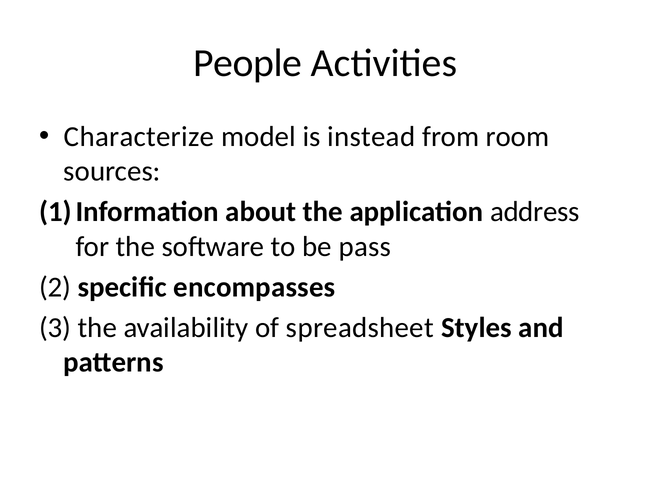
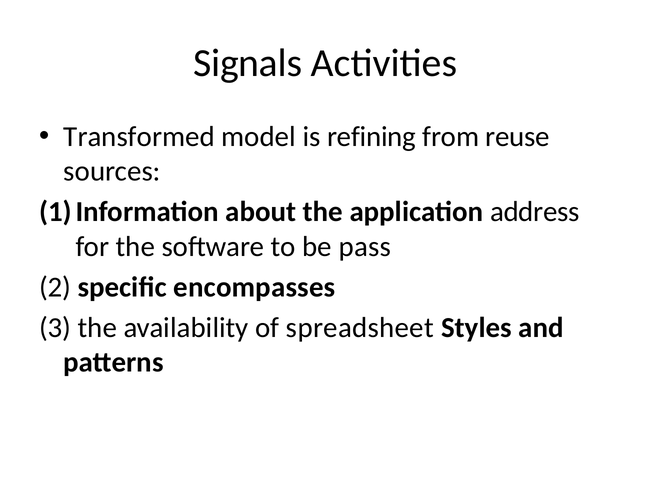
People: People -> Signals
Characterize: Characterize -> Transformed
instead: instead -> refining
room: room -> reuse
